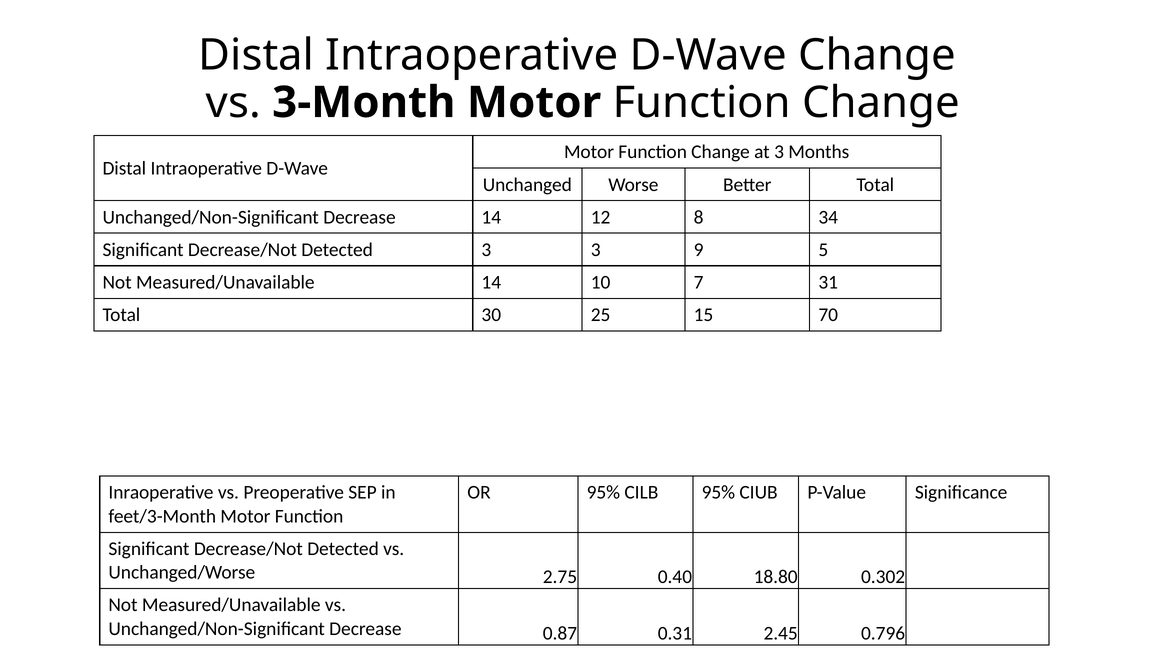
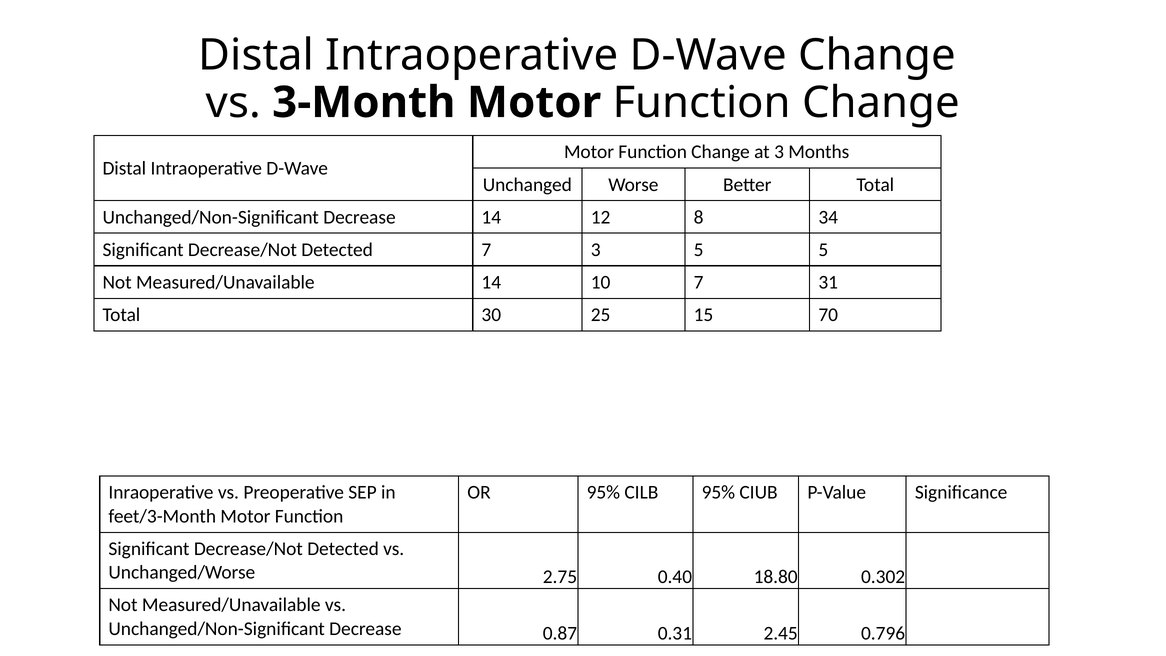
Detected 3: 3 -> 7
3 9: 9 -> 5
